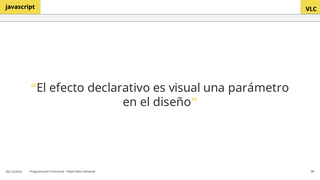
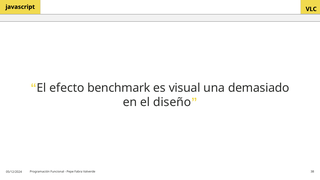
declarativo: declarativo -> benchmark
parámetro: parámetro -> demasiado
